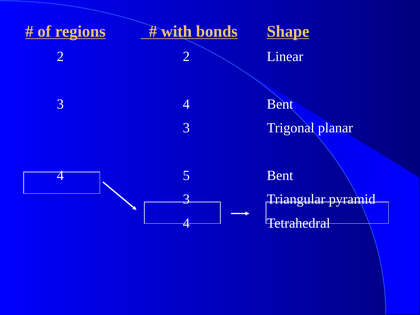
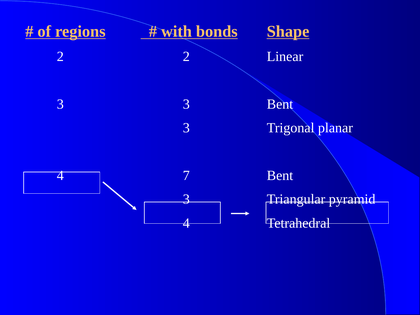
3 4: 4 -> 3
5: 5 -> 7
